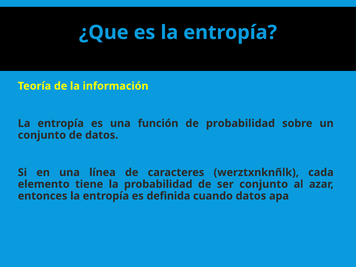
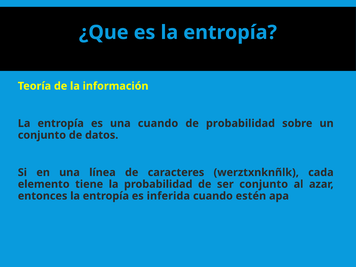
una función: función -> cuando
definida: definida -> inferida
cuando datos: datos -> estén
